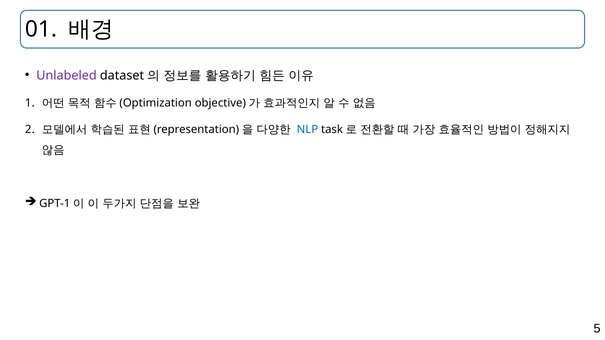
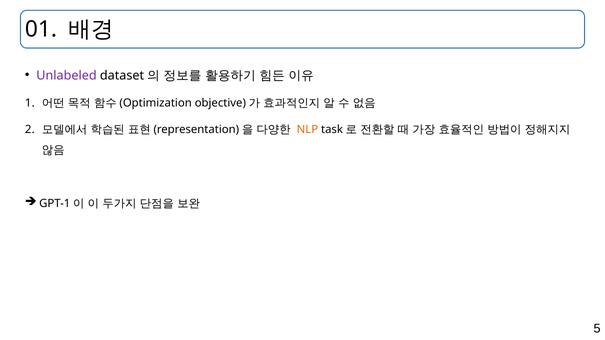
NLP colour: blue -> orange
